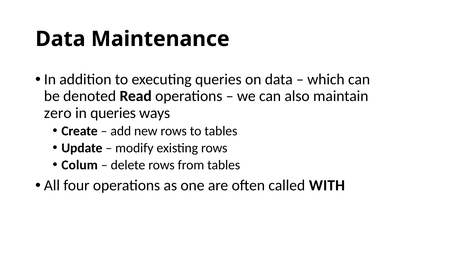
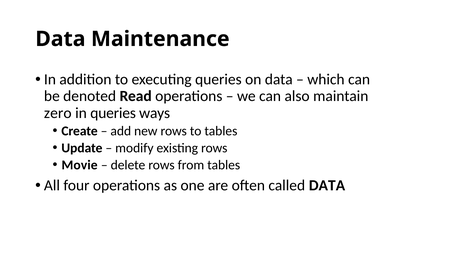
Colum: Colum -> Movie
called WITH: WITH -> DATA
